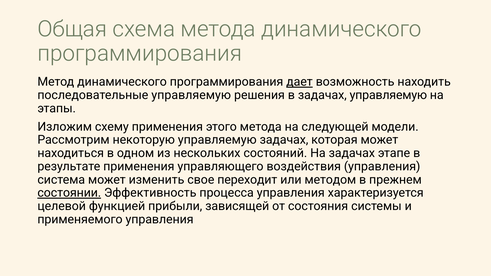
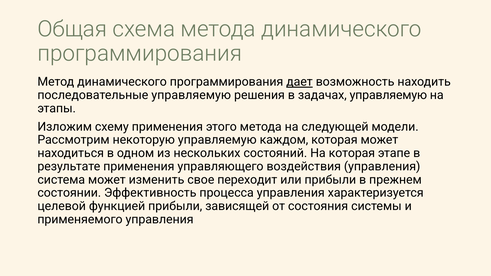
управляемую задачах: задачах -> каждом
На задачах: задачах -> которая
или методом: методом -> прибыли
состоянии underline: present -> none
